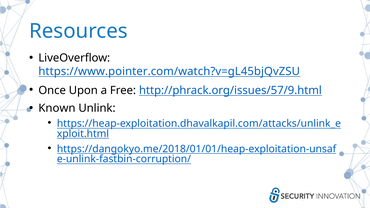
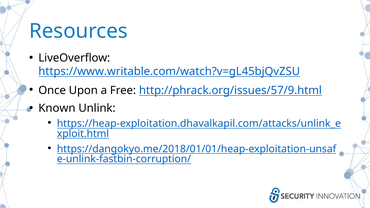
https://www.pointer.com/watch?v=gL45bjQvZSU: https://www.pointer.com/watch?v=gL45bjQvZSU -> https://www.writable.com/watch?v=gL45bjQvZSU
